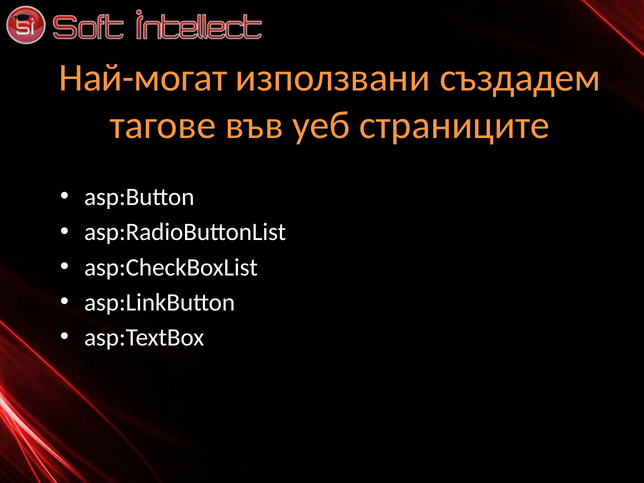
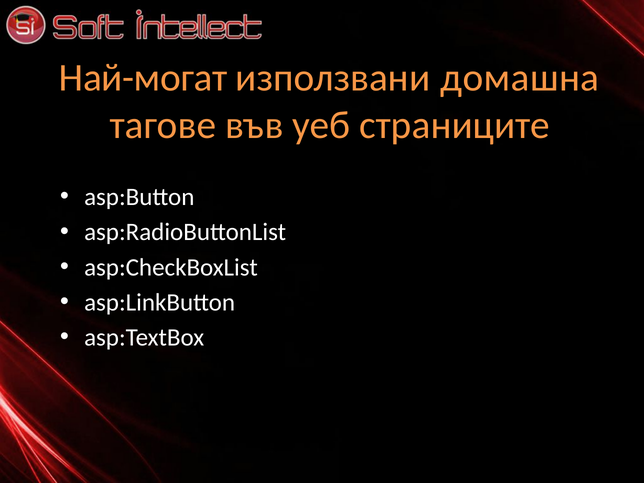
създадем: създадем -> домашна
